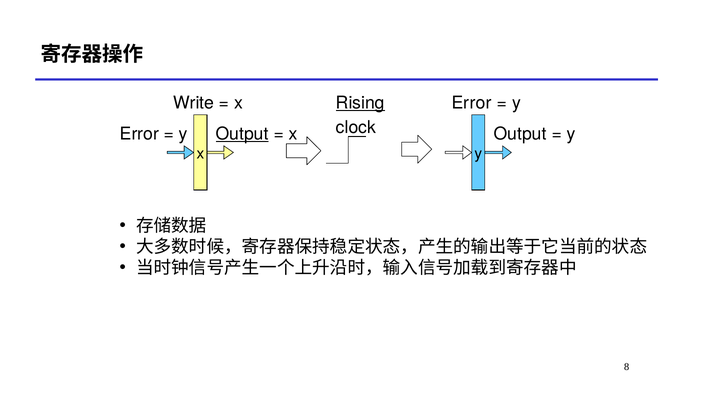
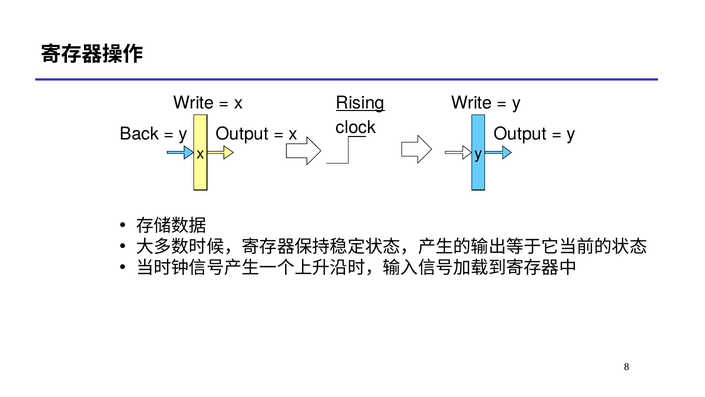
Error at (471, 103): Error -> Write
Error at (139, 134): Error -> Back
Output at (242, 134) underline: present -> none
